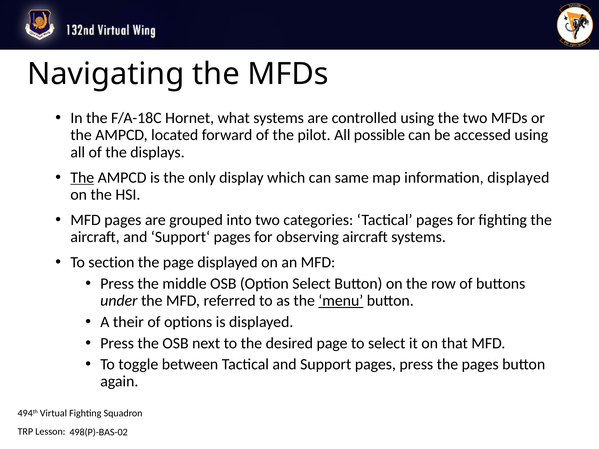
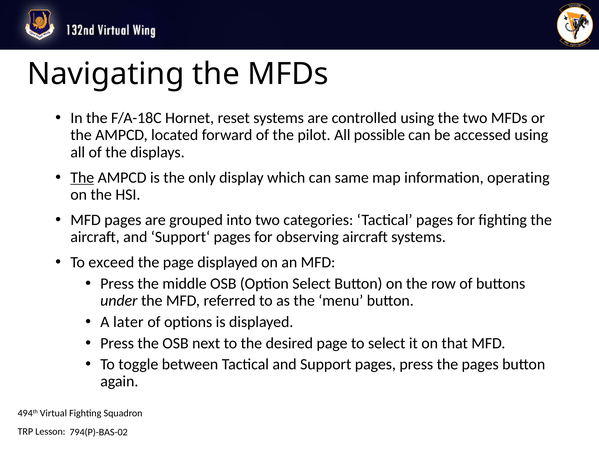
what: what -> reset
information displayed: displayed -> operating
section: section -> exceed
menu underline: present -> none
their: their -> later
498(P)-BAS-02: 498(P)-BAS-02 -> 794(P)-BAS-02
